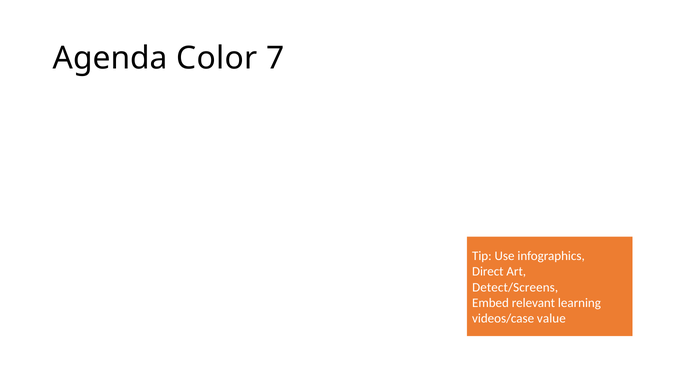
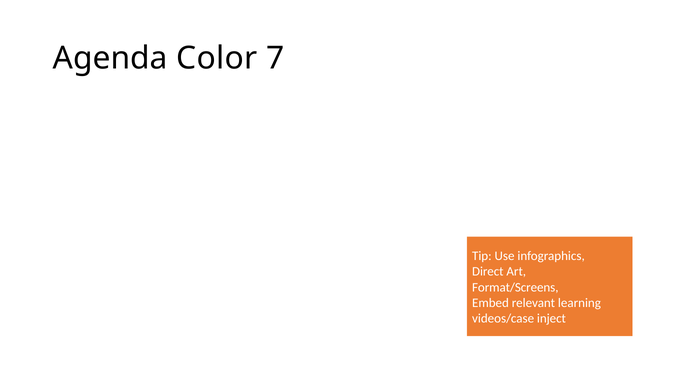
Detect/Screens: Detect/Screens -> Format/Screens
value: value -> inject
